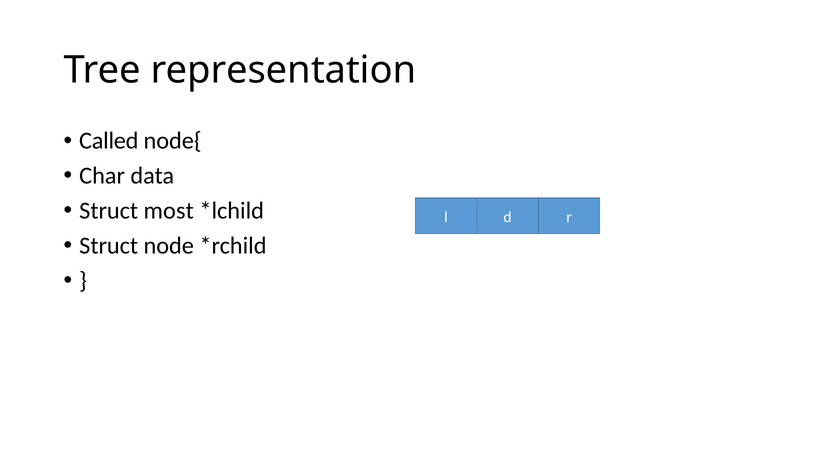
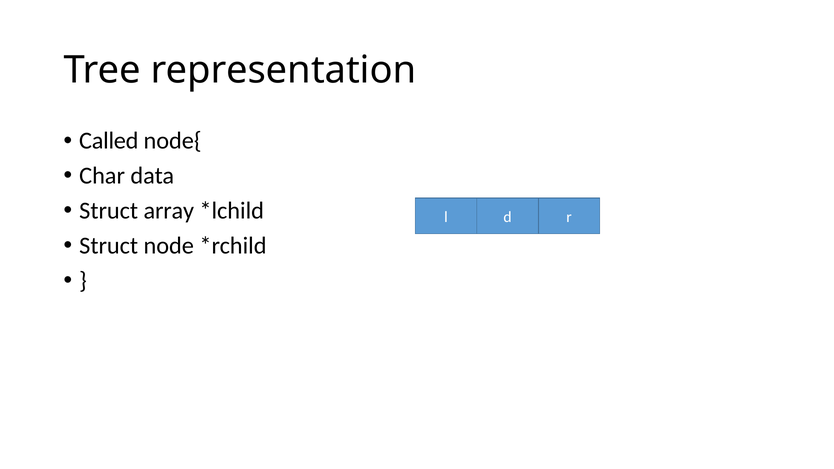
most: most -> array
